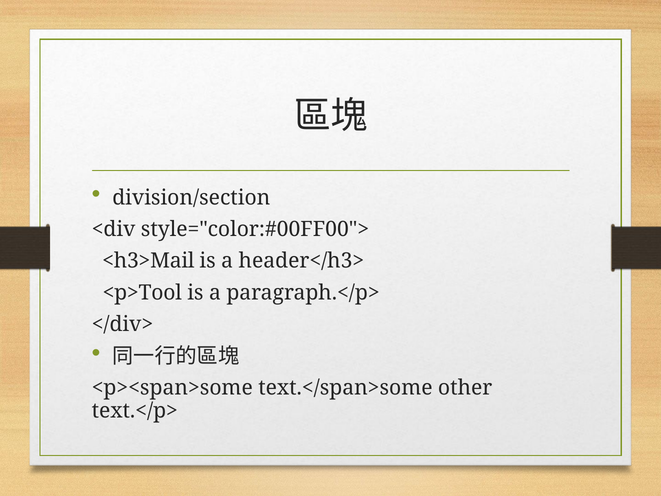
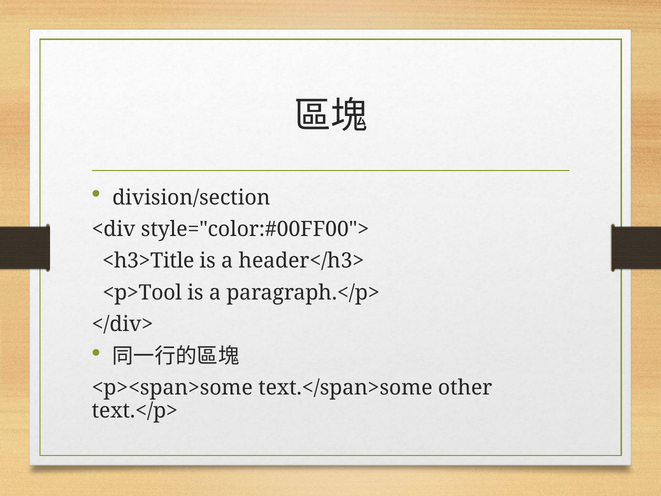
<h3>Mail: <h3>Mail -> <h3>Title
